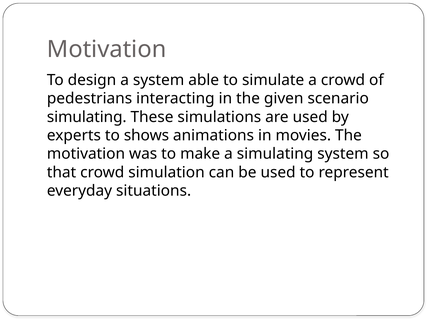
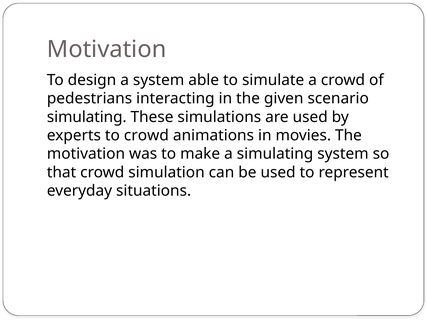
to shows: shows -> crowd
